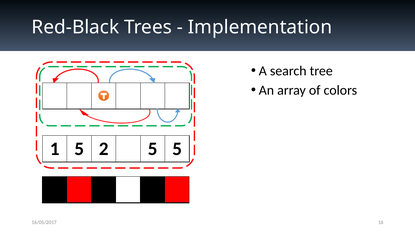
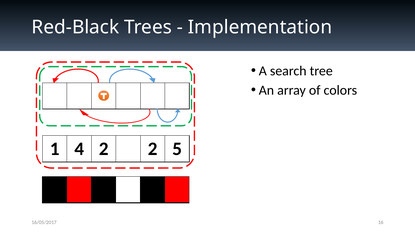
1 5: 5 -> 4
2 5: 5 -> 2
